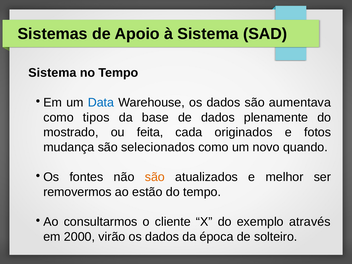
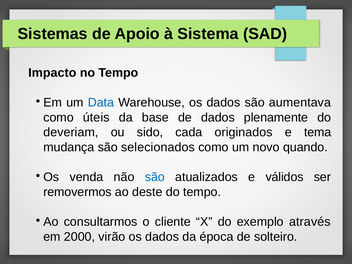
Sistema at (52, 73): Sistema -> Impacto
tipos: tipos -> úteis
mostrado: mostrado -> deveriam
feita: feita -> sido
fotos: fotos -> tema
fontes: fontes -> venda
são at (155, 177) colour: orange -> blue
melhor: melhor -> válidos
estão: estão -> deste
